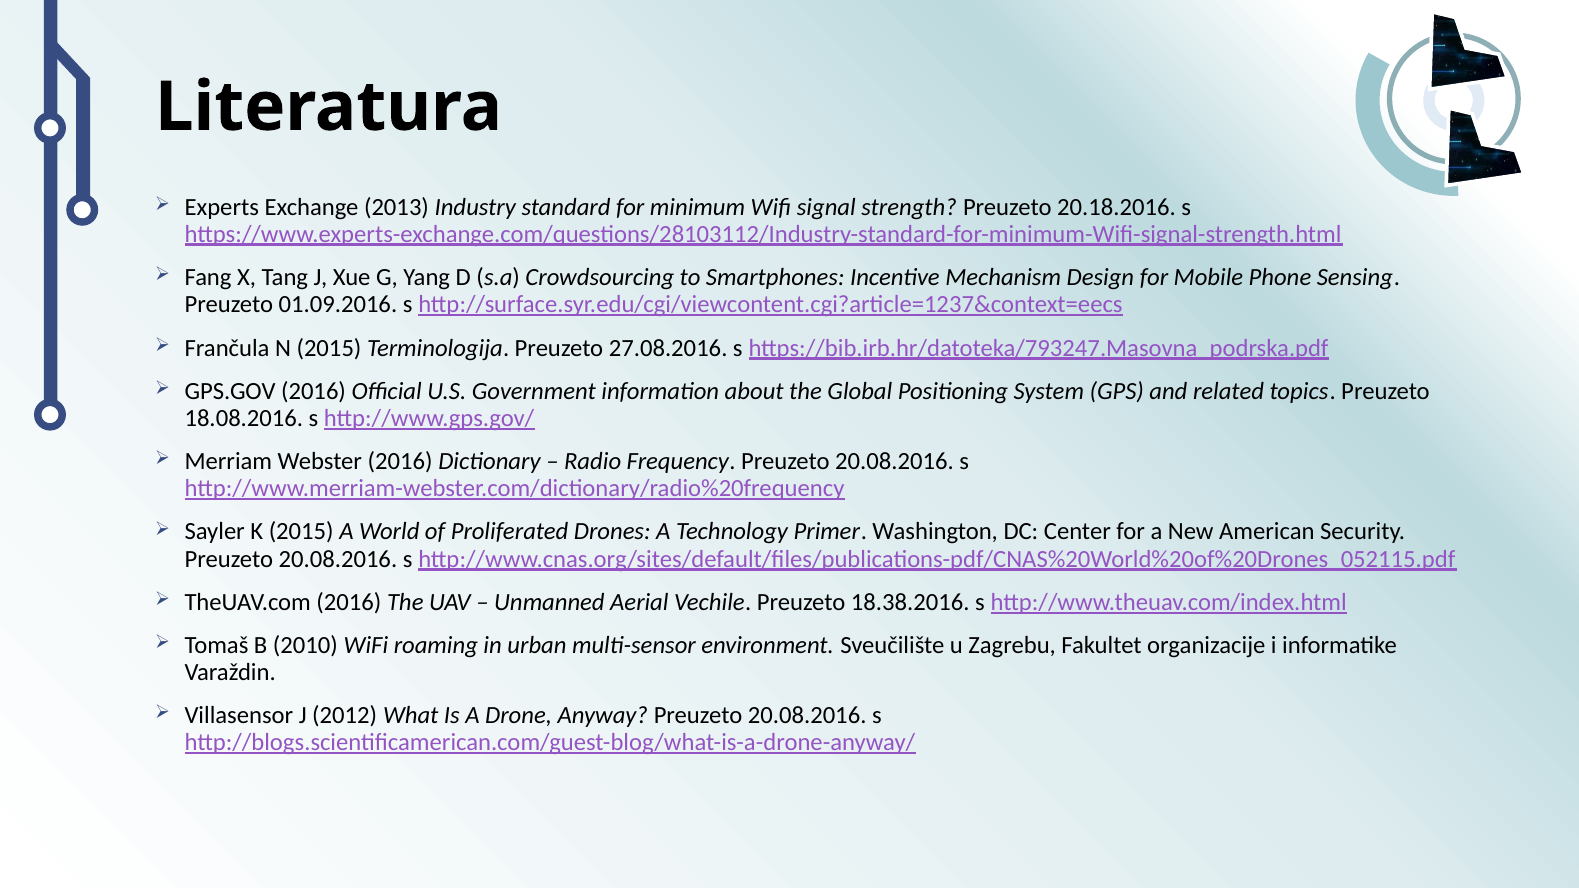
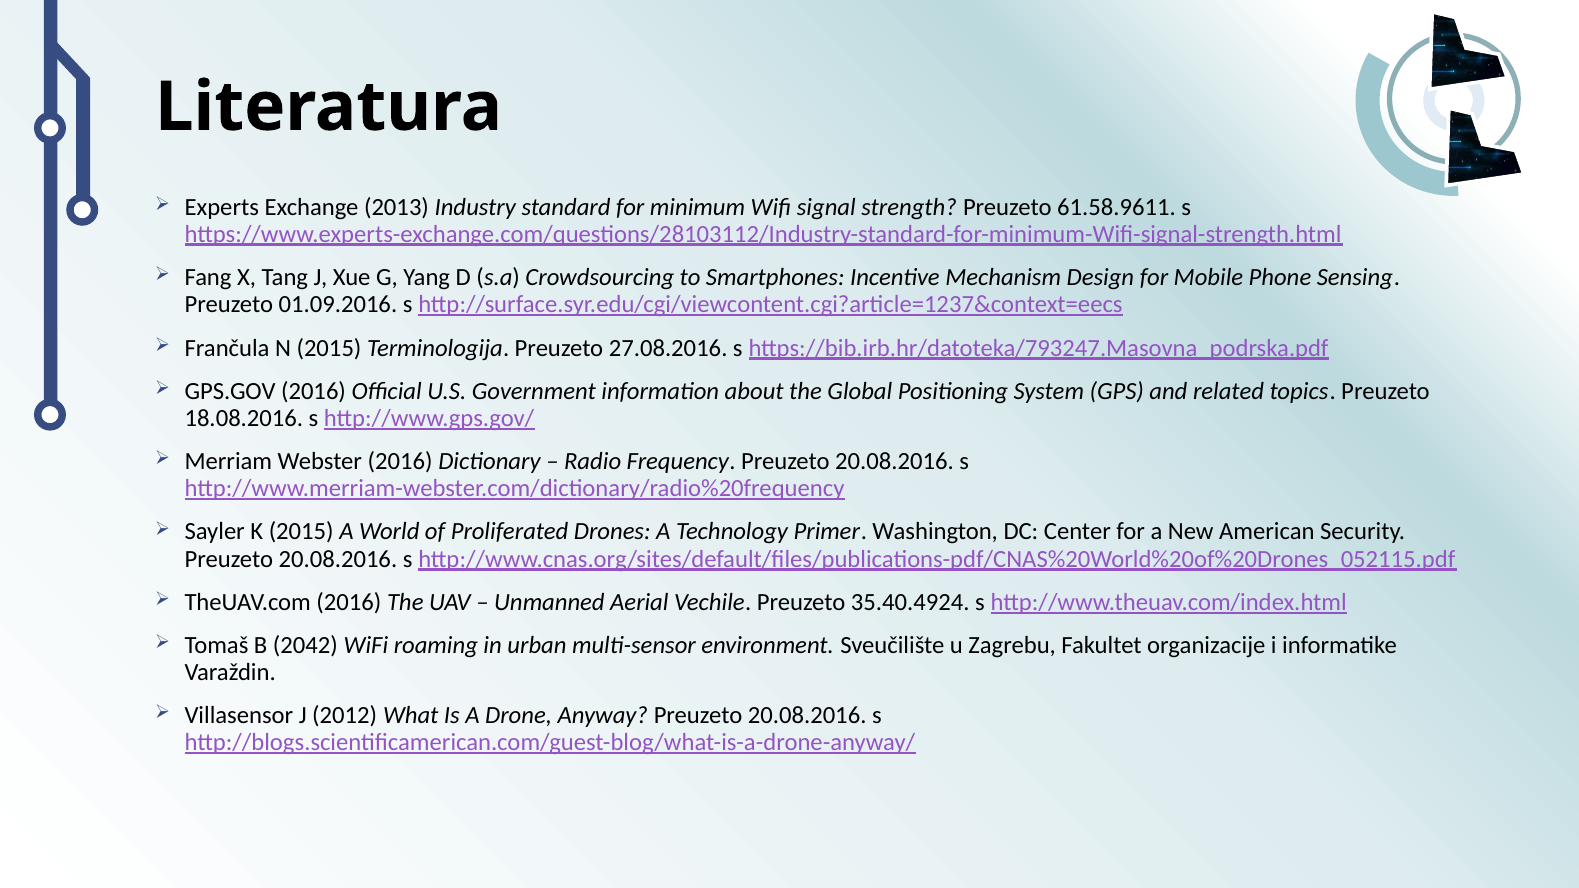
20.18.2016: 20.18.2016 -> 61.58.9611
18.38.2016: 18.38.2016 -> 35.40.4924
2010: 2010 -> 2042
